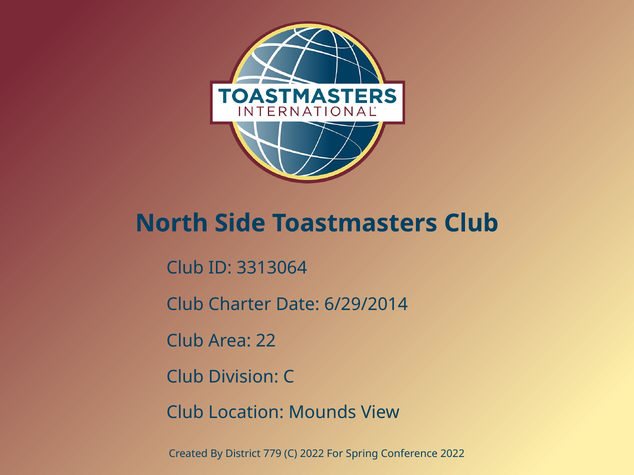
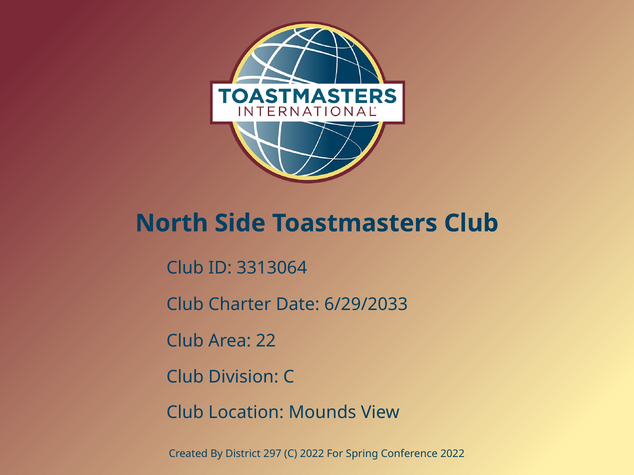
6/29/2014: 6/29/2014 -> 6/29/2033
779: 779 -> 297
